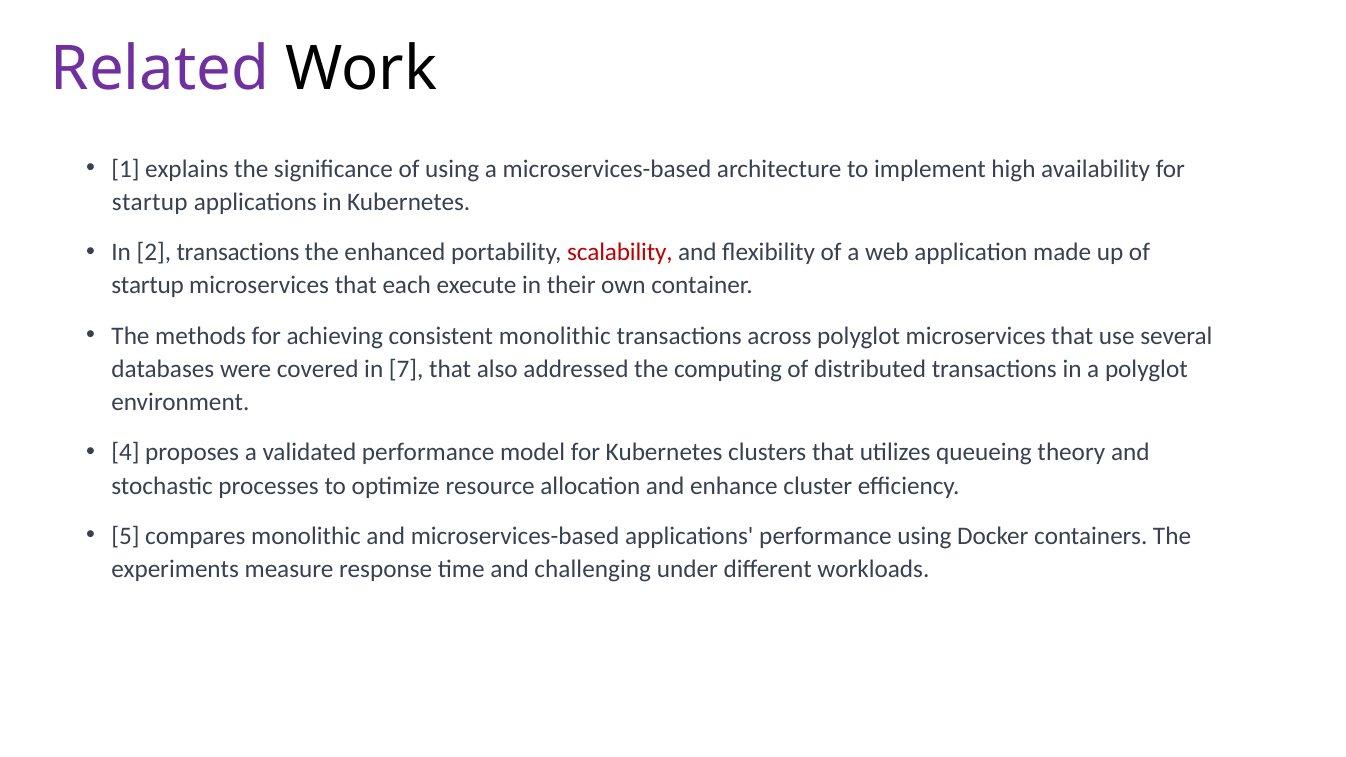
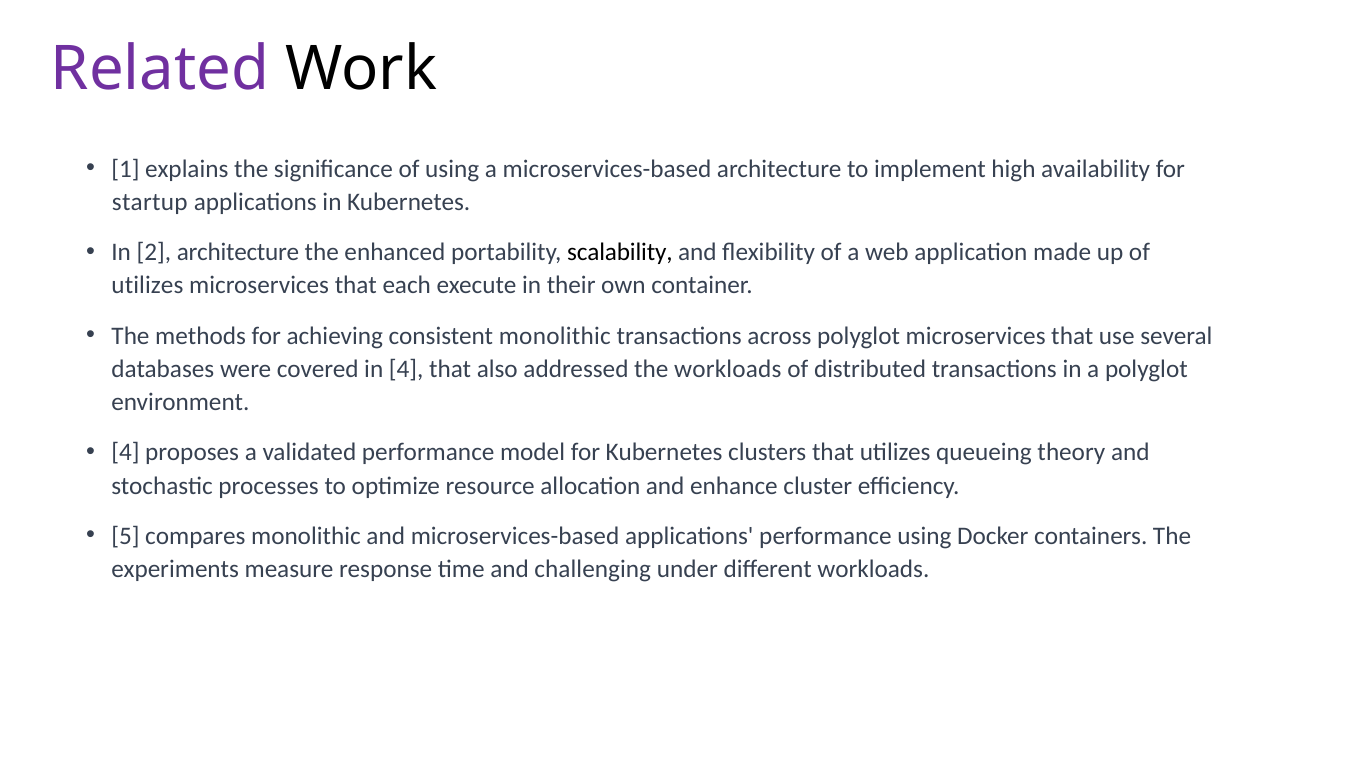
2 transactions: transactions -> architecture
scalability colour: red -> black
startup at (148, 286): startup -> utilizes
in 7: 7 -> 4
the computing: computing -> workloads
